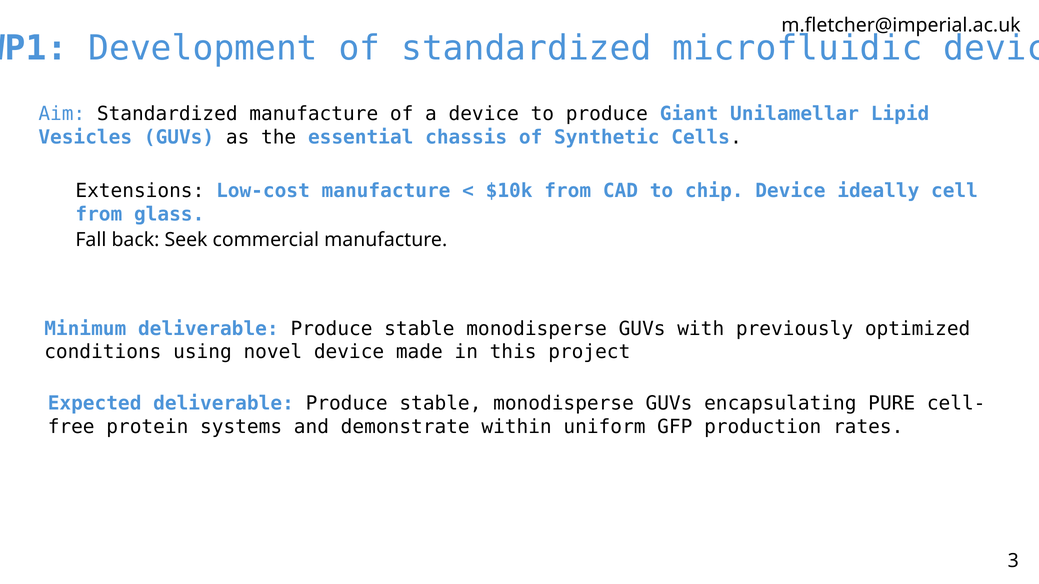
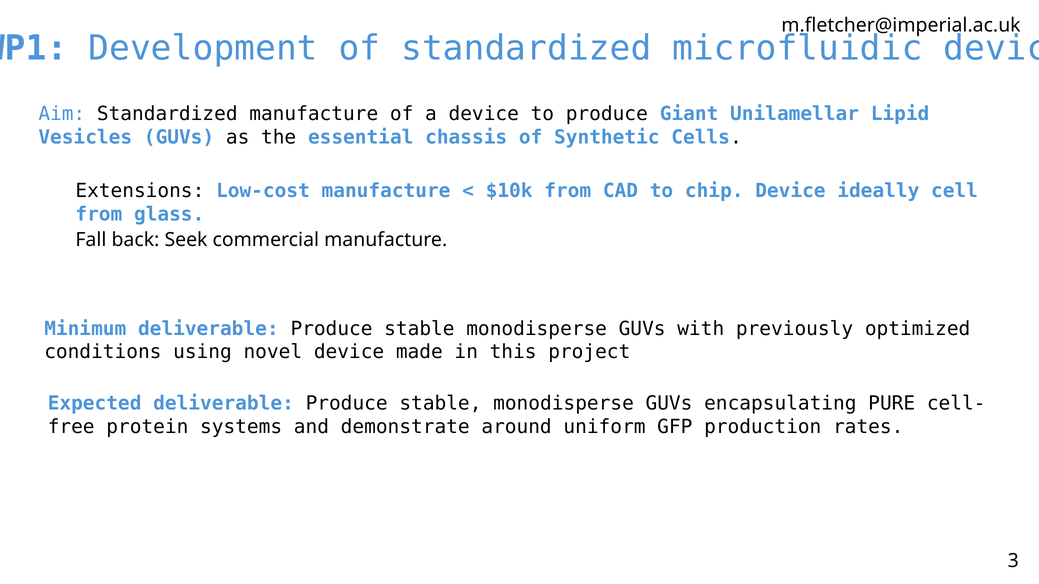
within: within -> around
